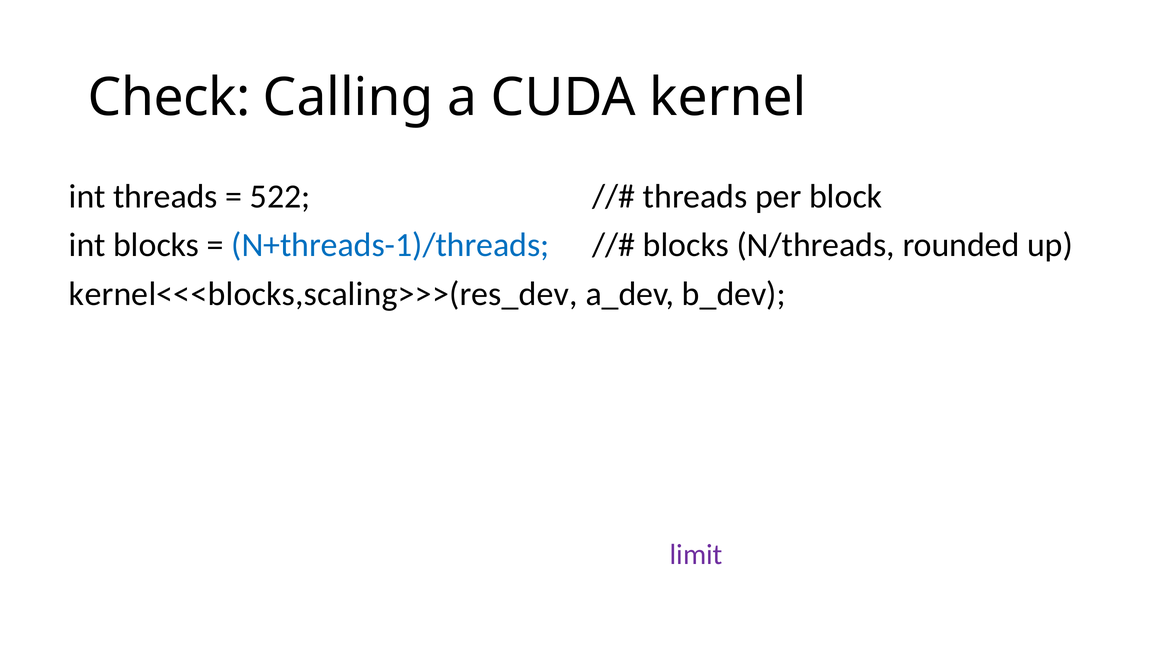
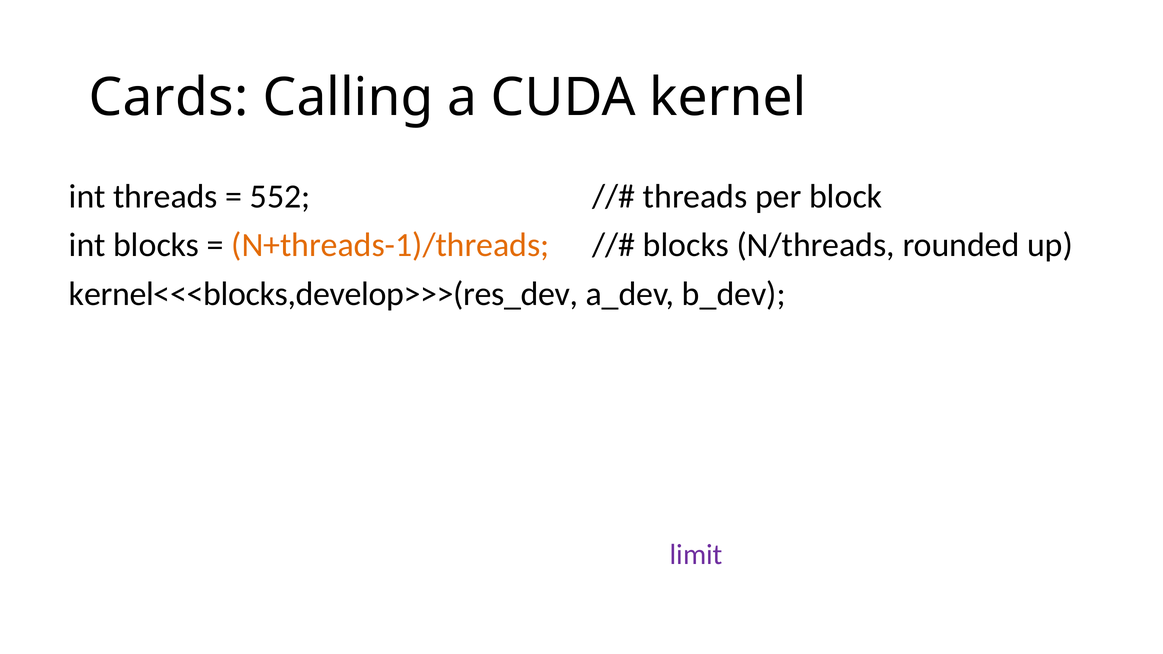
Check at (169, 98): Check -> Cards
522: 522 -> 552
N+threads-1)/threads colour: blue -> orange
kernel<<<blocks,scaling>>>(res_dev: kernel<<<blocks,scaling>>>(res_dev -> kernel<<<blocks,develop>>>(res_dev
